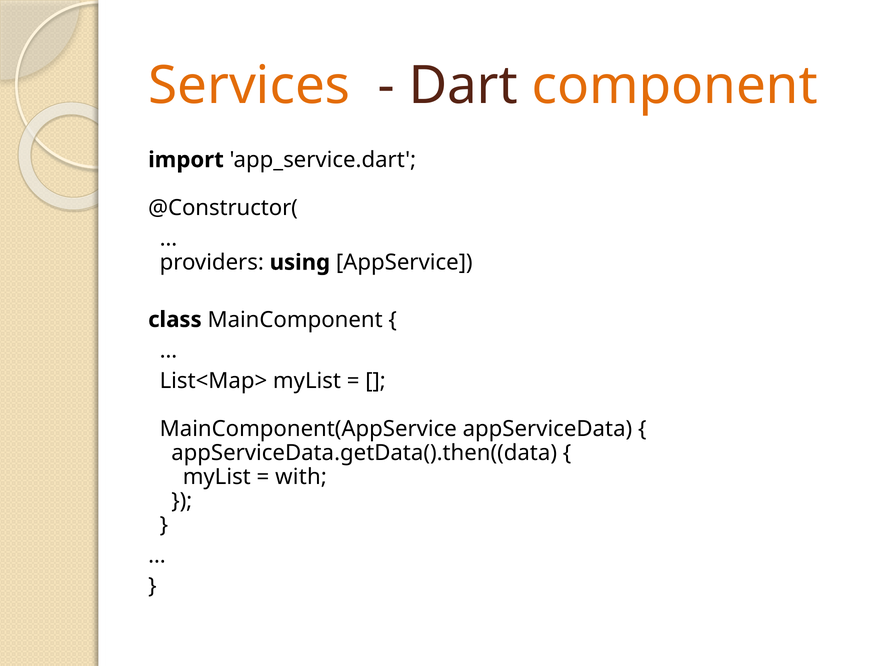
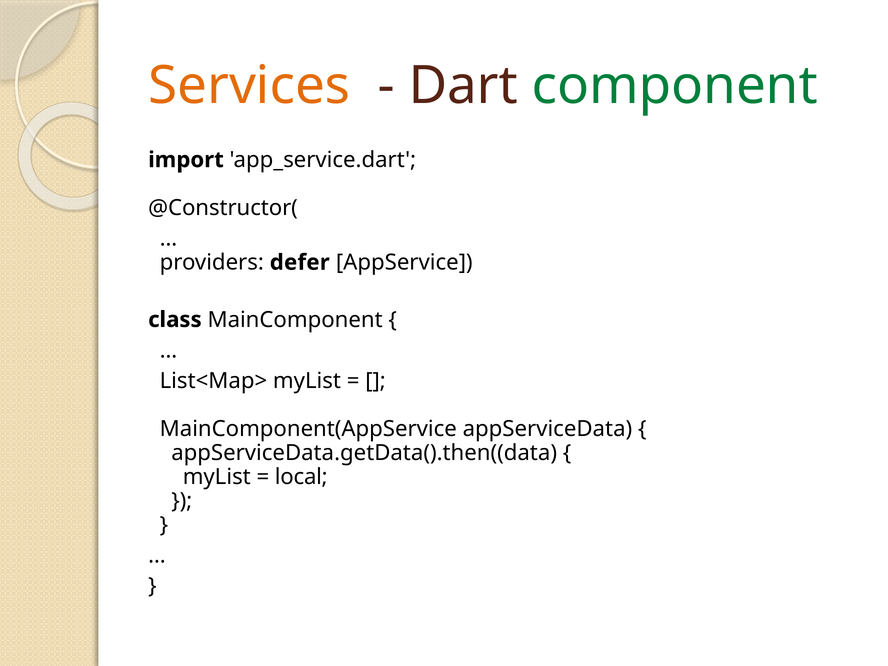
component colour: orange -> green
using: using -> defer
with: with -> local
